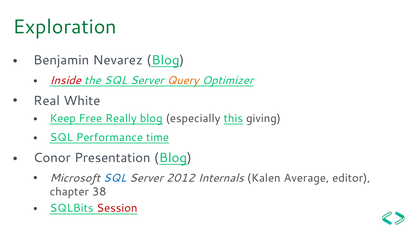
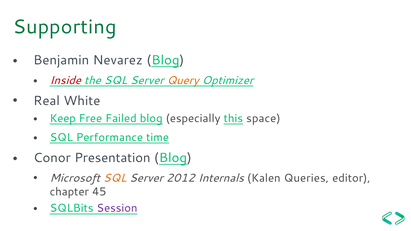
Exploration: Exploration -> Supporting
Really: Really -> Failed
giving: giving -> space
SQL at (115, 178) colour: blue -> orange
Average: Average -> Queries
38: 38 -> 45
Session colour: red -> purple
